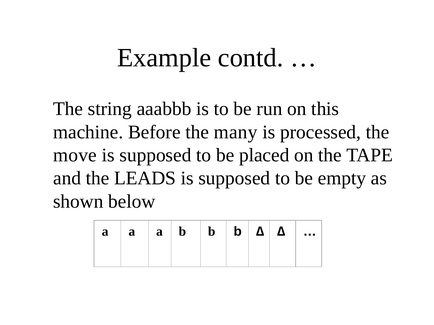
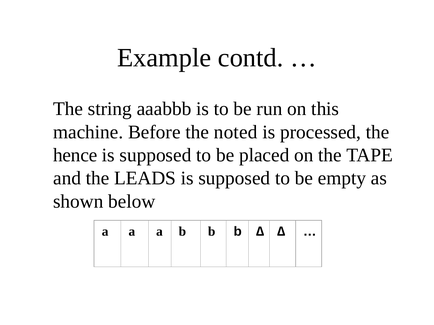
many: many -> noted
move: move -> hence
